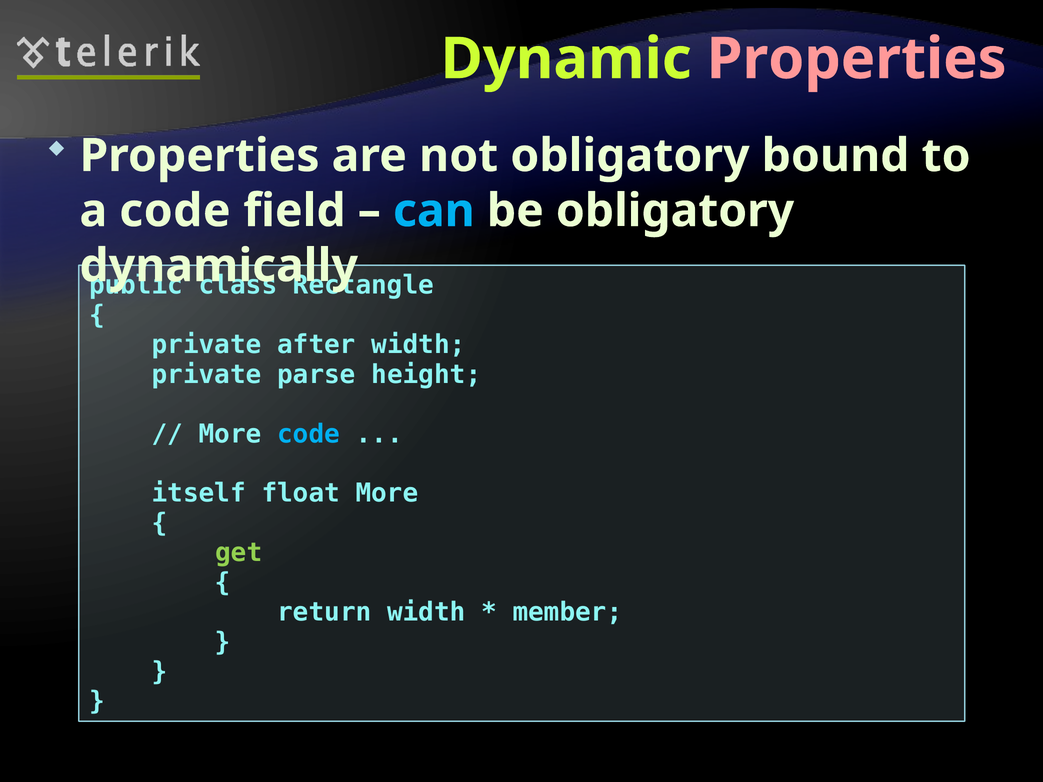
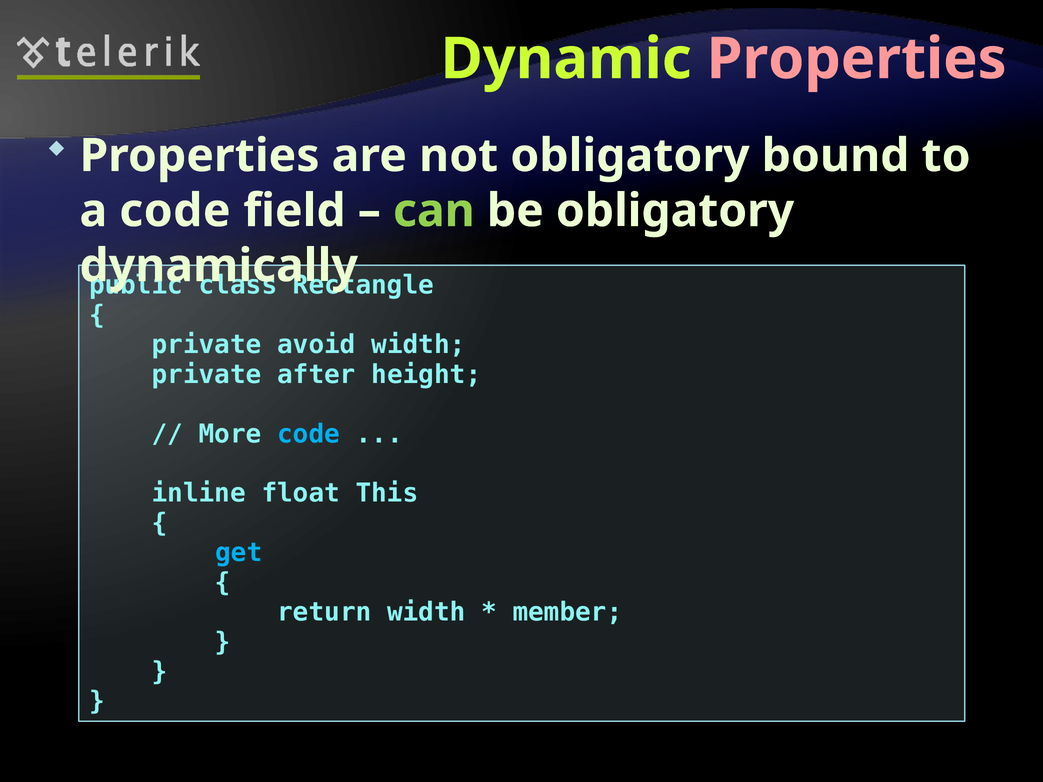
can colour: light blue -> light green
after: after -> avoid
parse: parse -> after
itself: itself -> inline
float More: More -> This
get colour: light green -> light blue
